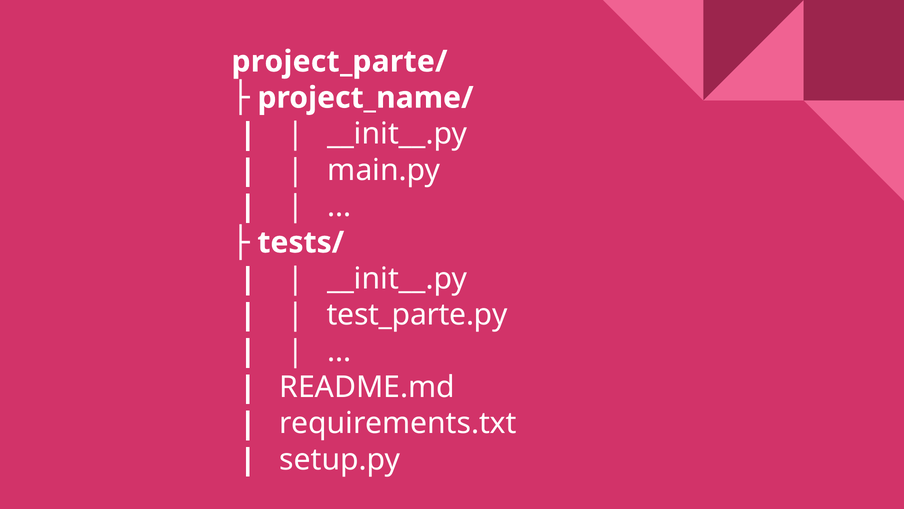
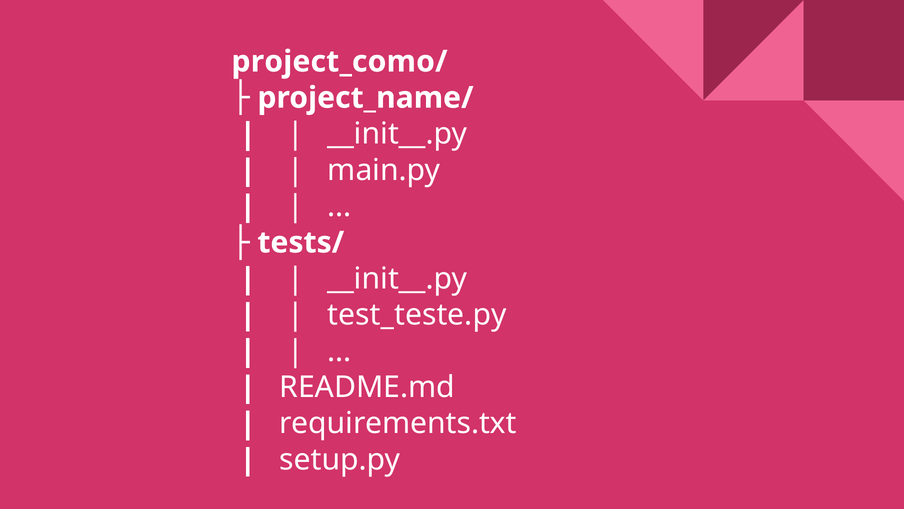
project_parte/: project_parte/ -> project_como/
test_parte.py: test_parte.py -> test_teste.py
